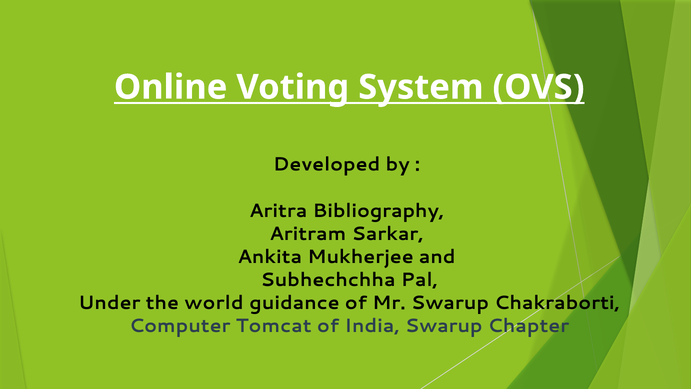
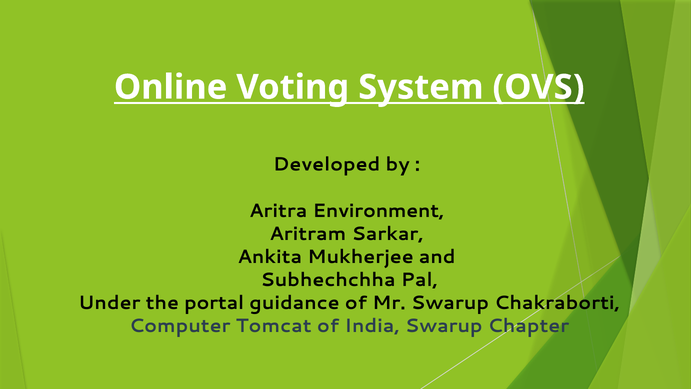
Bibliography: Bibliography -> Environment
world: world -> portal
